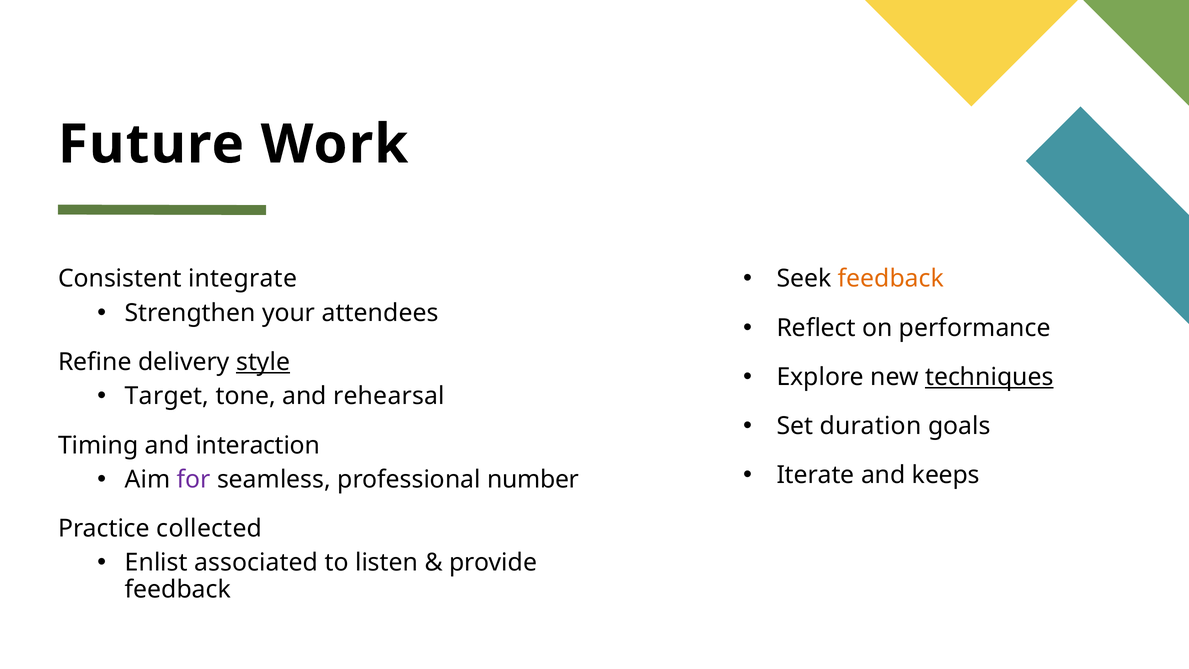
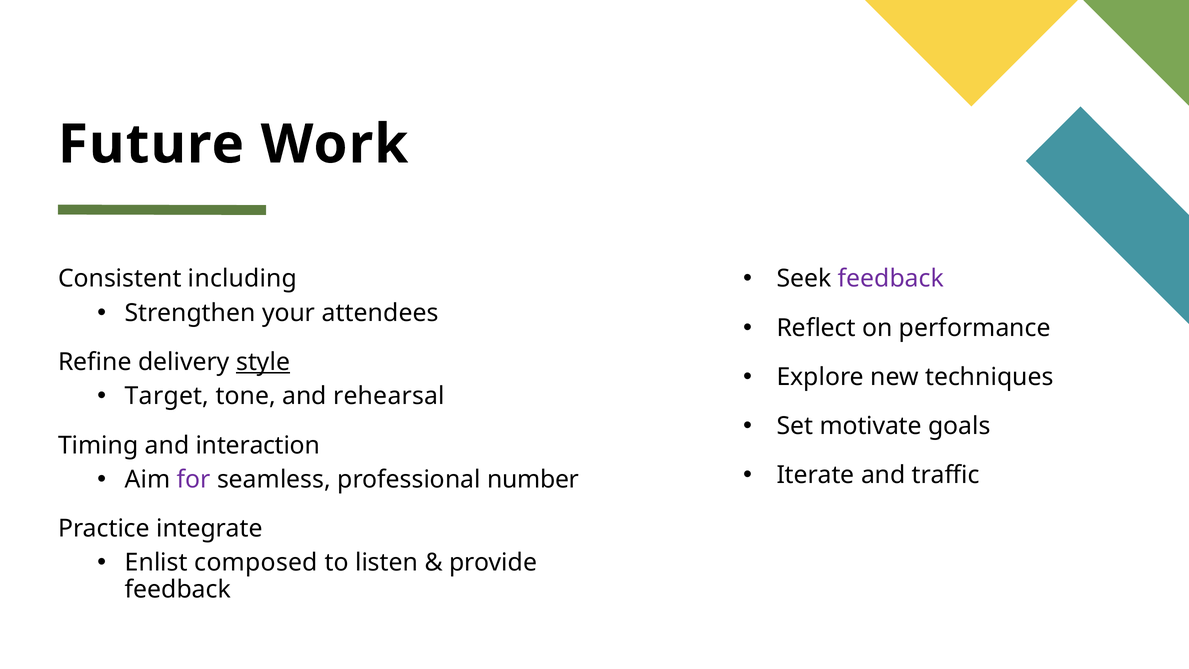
feedback at (891, 279) colour: orange -> purple
integrate: integrate -> including
techniques underline: present -> none
duration: duration -> motivate
keeps: keeps -> traffic
collected: collected -> integrate
associated: associated -> composed
